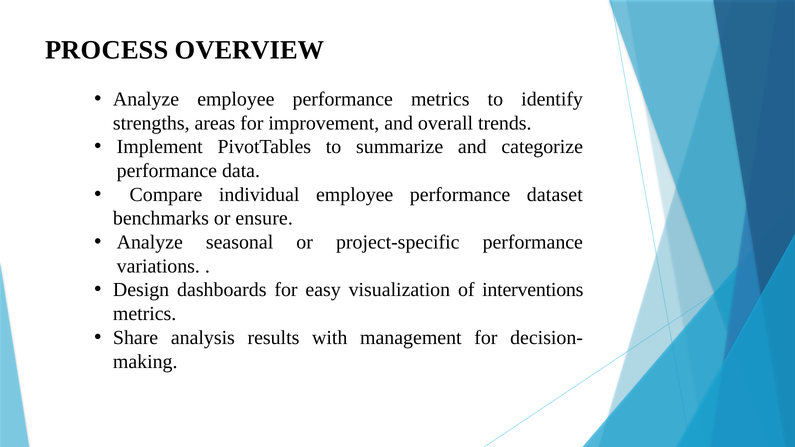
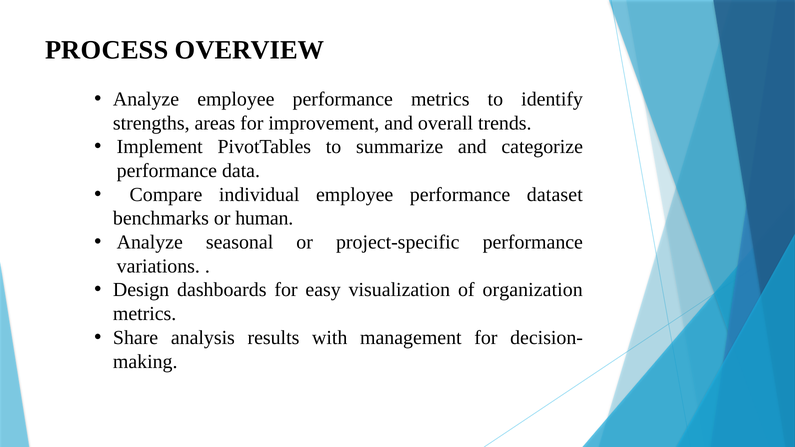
ensure: ensure -> human
interventions: interventions -> organization
